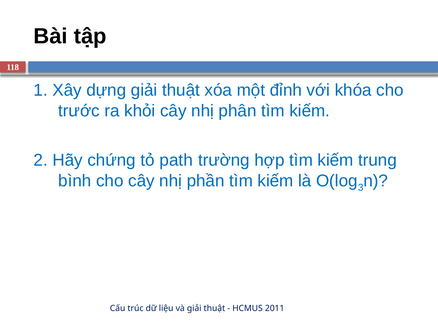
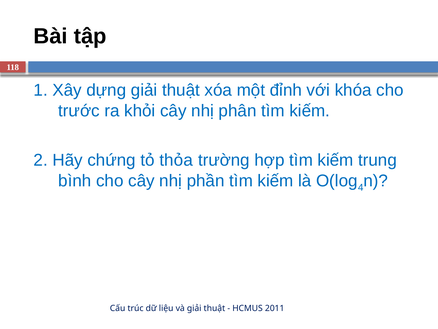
path: path -> thỏa
3: 3 -> 4
